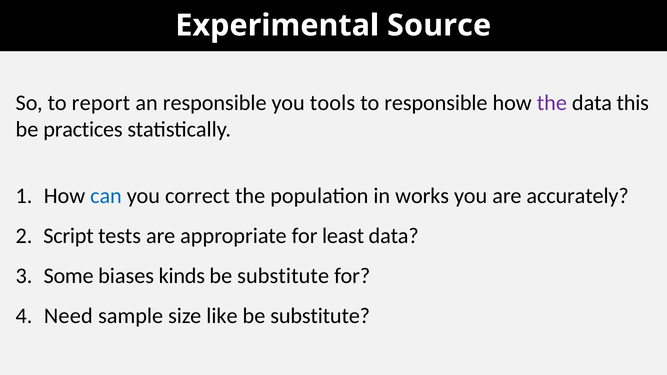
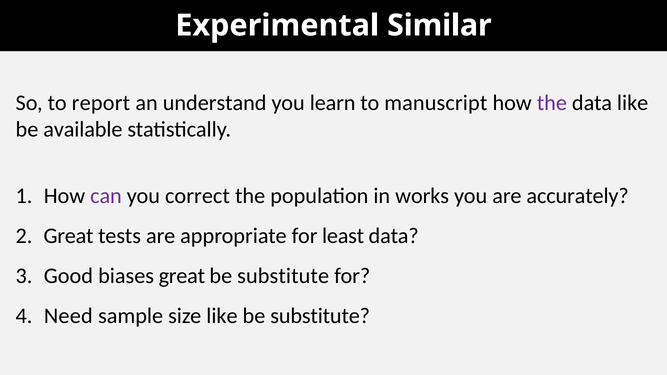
Source: Source -> Similar
an responsible: responsible -> understand
tools: tools -> learn
to responsible: responsible -> manuscript
data this: this -> like
practices: practices -> available
can colour: blue -> purple
Script at (69, 236): Script -> Great
Some: Some -> Good
biases kinds: kinds -> great
